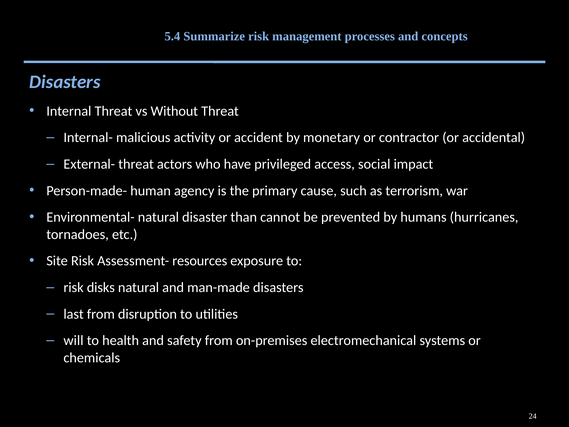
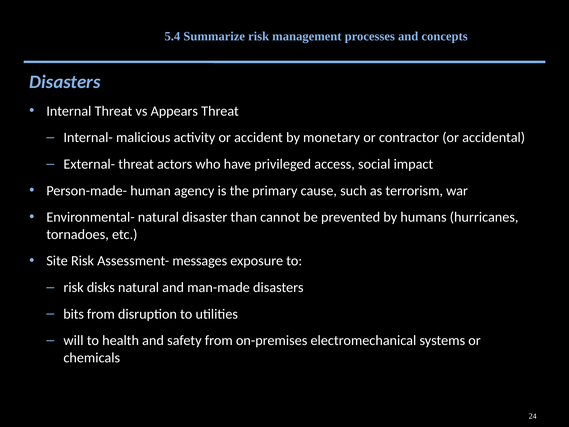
Without: Without -> Appears
resources: resources -> messages
last: last -> bits
